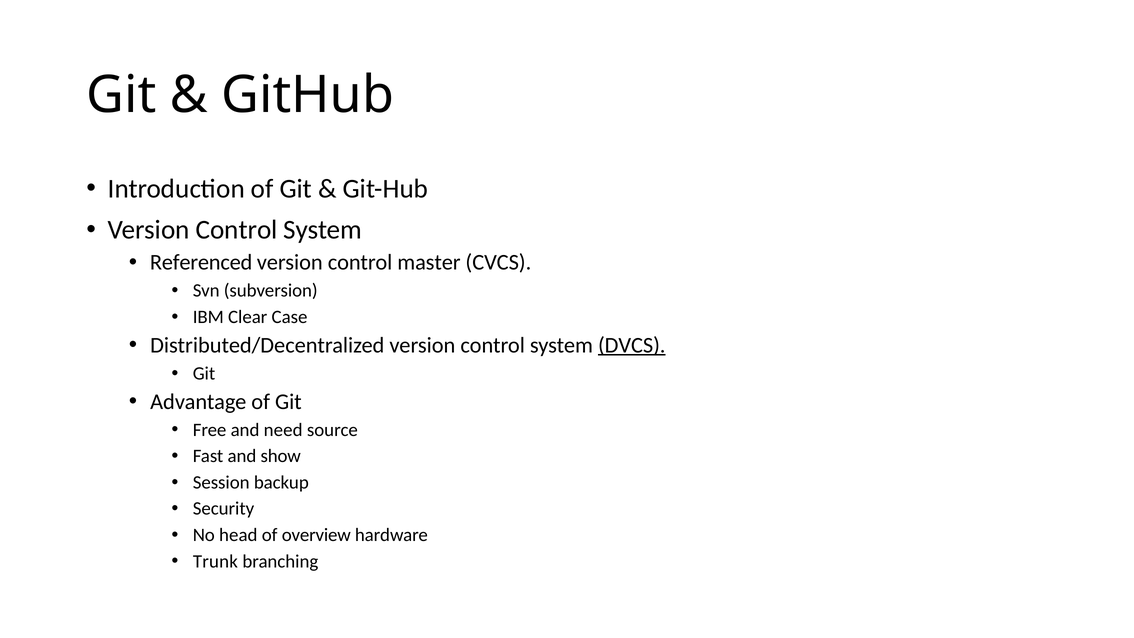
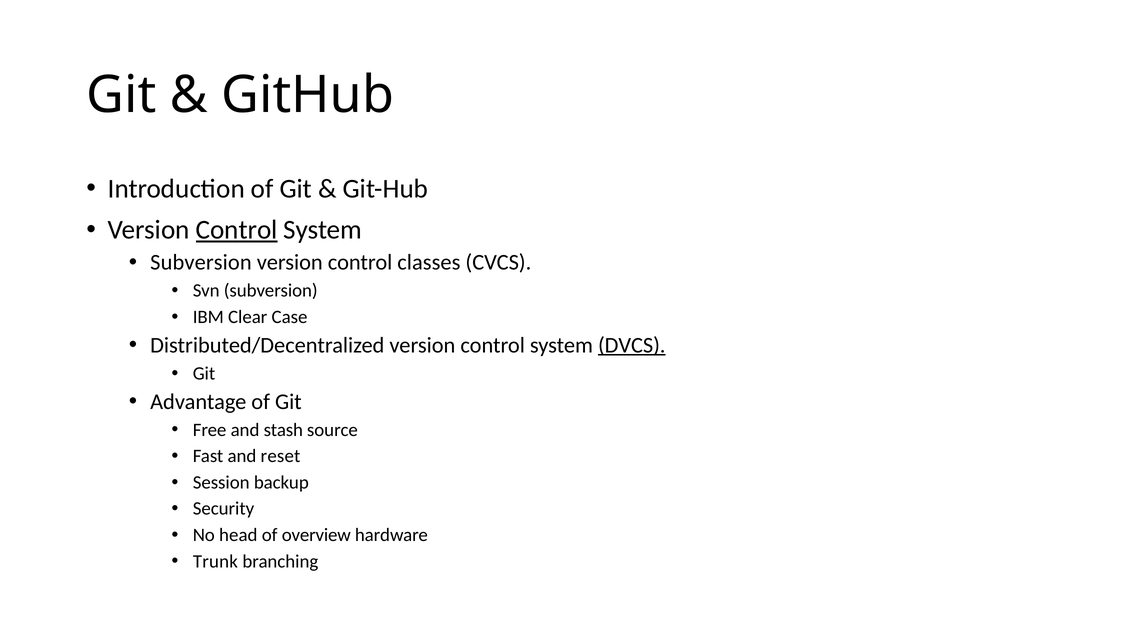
Control at (237, 230) underline: none -> present
Referenced at (201, 262): Referenced -> Subversion
master: master -> classes
need: need -> stash
show: show -> reset
